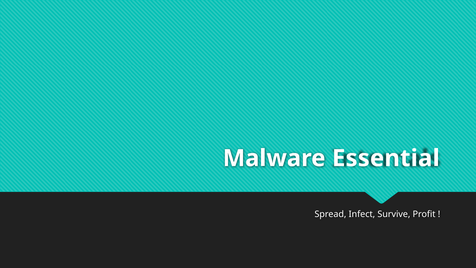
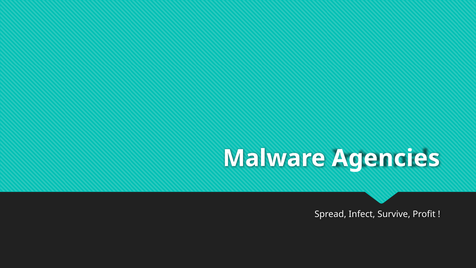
Essential: Essential -> Agencies
